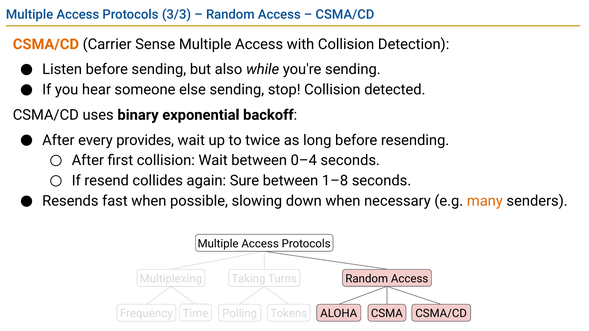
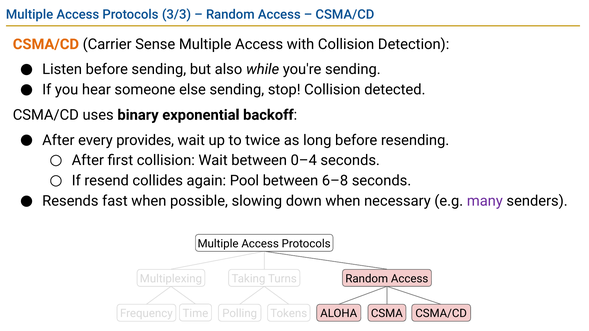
Sure: Sure -> Pool
1–8: 1–8 -> 6–8
many colour: orange -> purple
